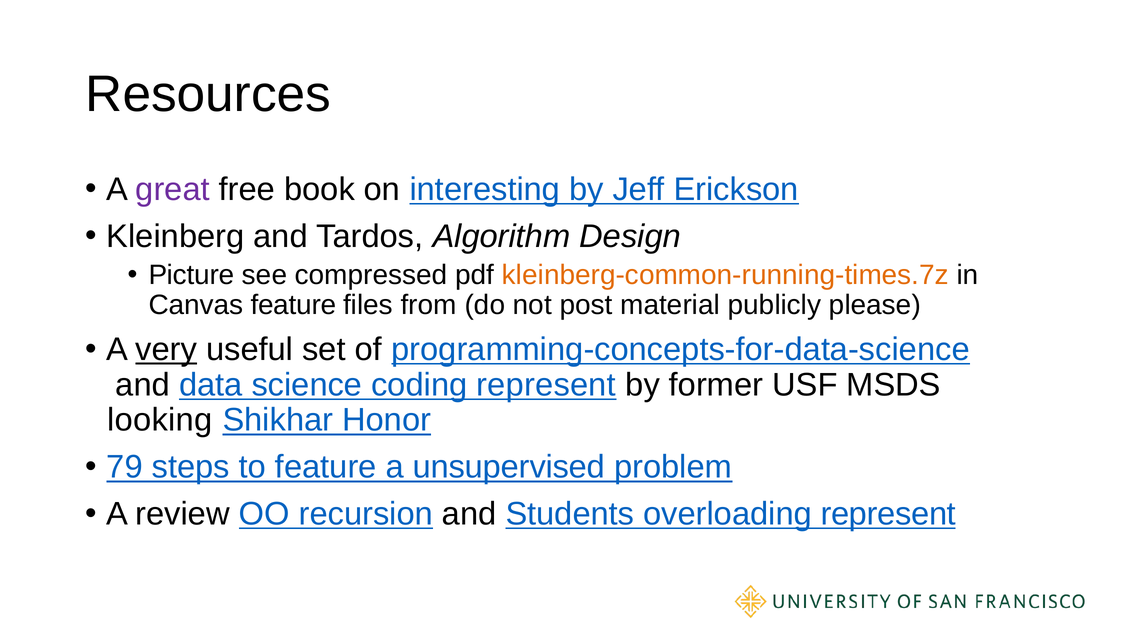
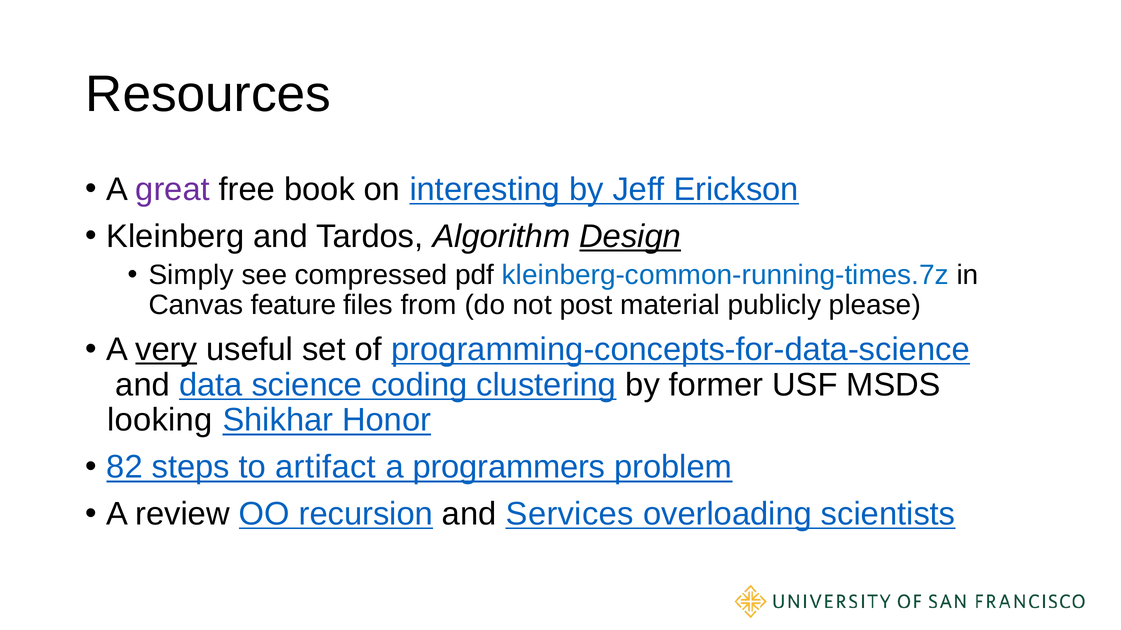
Design underline: none -> present
Picture: Picture -> Simply
kleinberg-common-running-times.7z colour: orange -> blue
coding represent: represent -> clustering
79: 79 -> 82
to feature: feature -> artifact
unsupervised: unsupervised -> programmers
Students: Students -> Services
overloading represent: represent -> scientists
